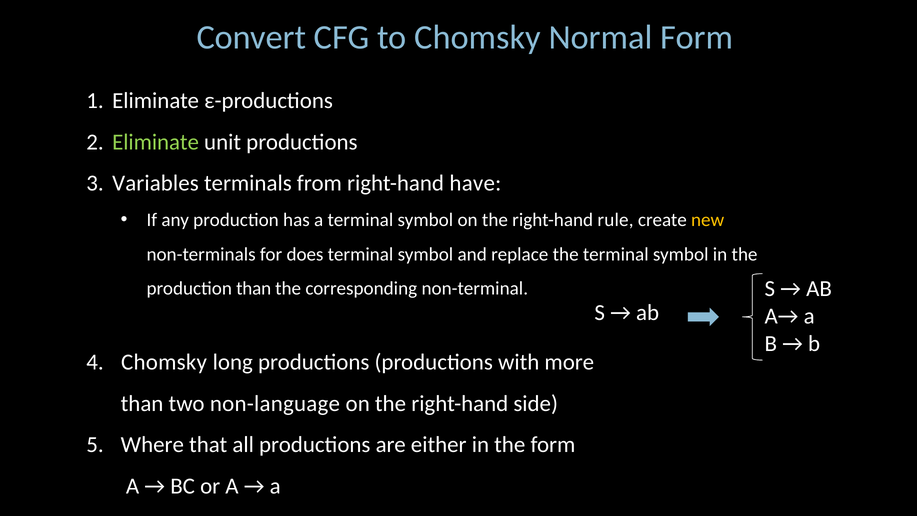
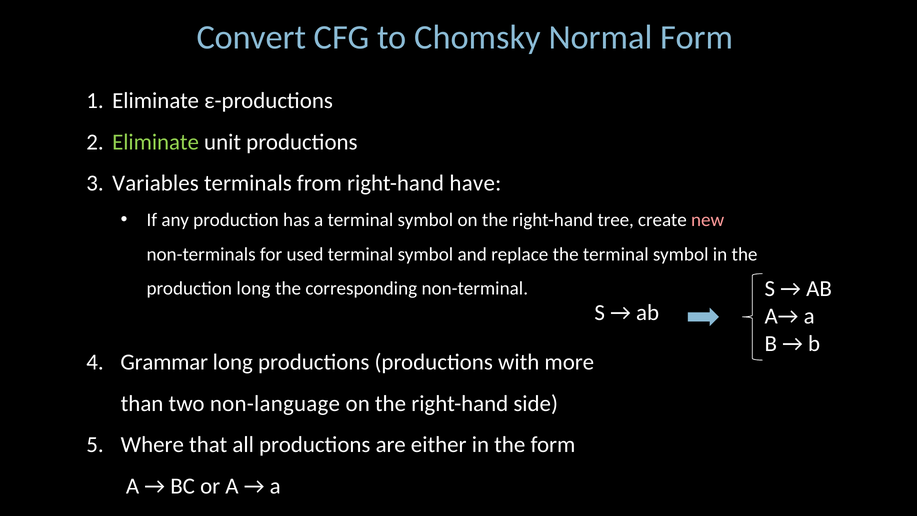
rule: rule -> tree
new colour: yellow -> pink
does: does -> used
production than: than -> long
Chomsky at (164, 362): Chomsky -> Grammar
